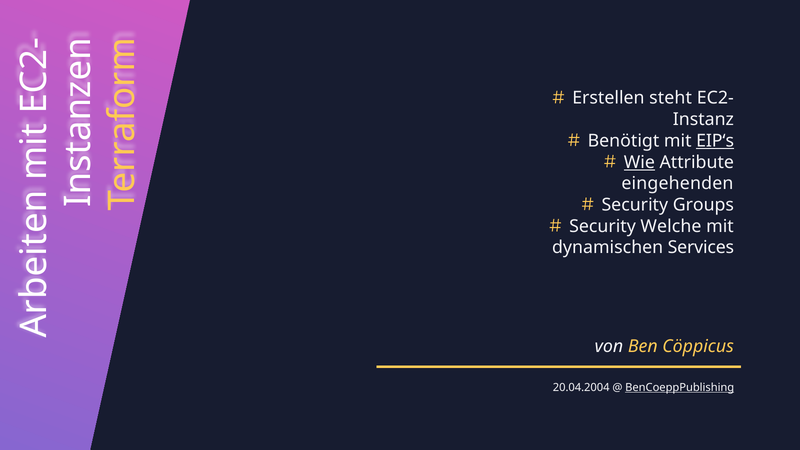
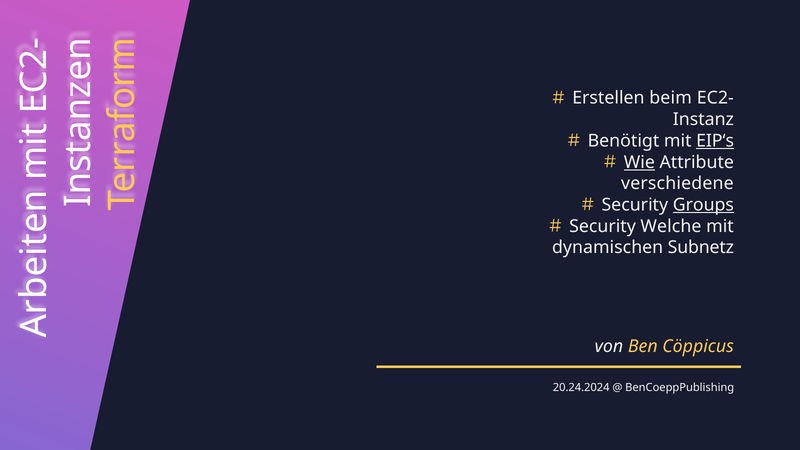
steht: steht -> beim
eingehenden: eingehenden -> verschiedene
Groups underline: none -> present
Services: Services -> Subnetz
20.04.2004: 20.04.2004 -> 20.24.2024
BenCoeppPublishing underline: present -> none
